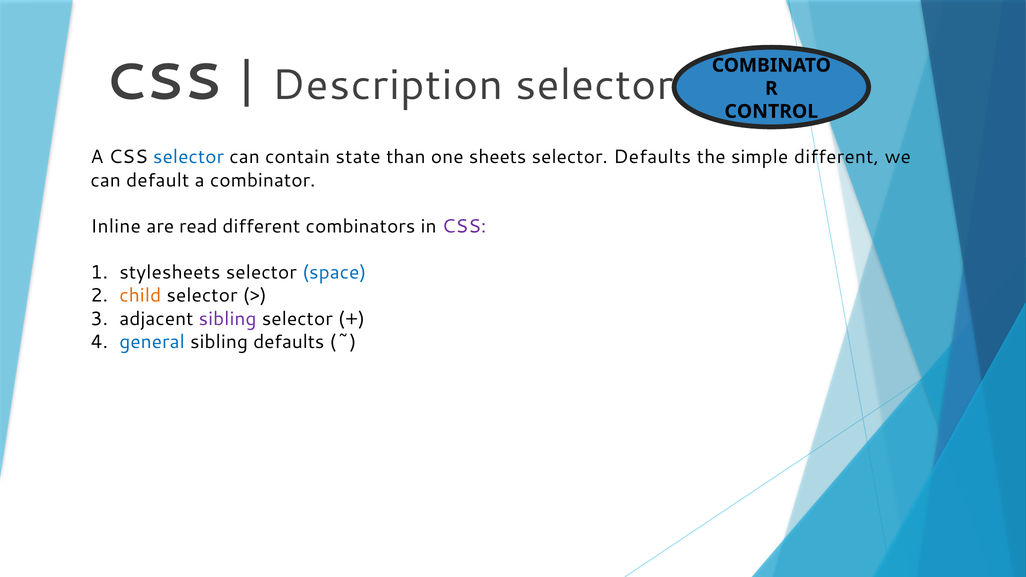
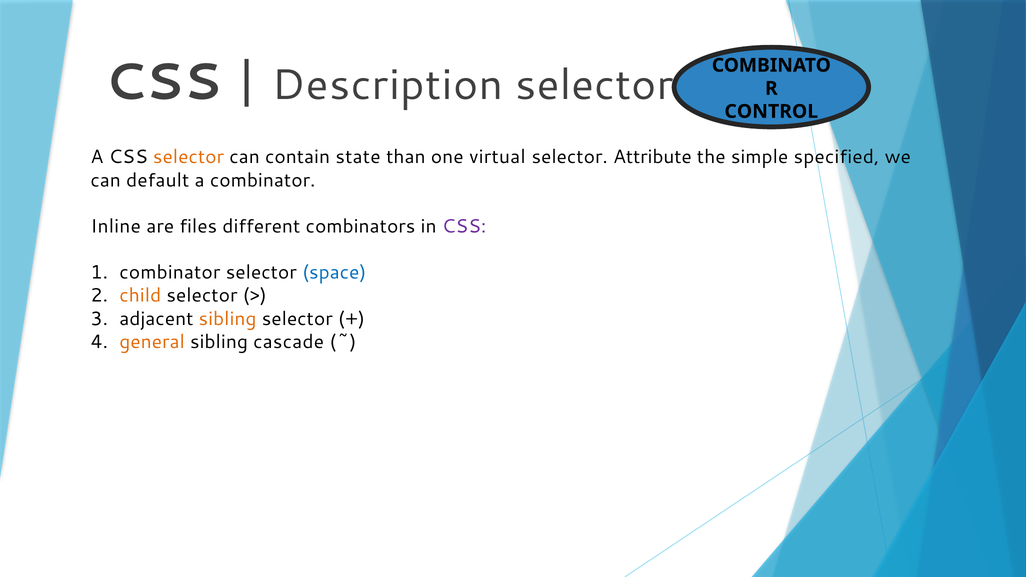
selector at (189, 157) colour: blue -> orange
sheets: sheets -> virtual
selector Defaults: Defaults -> Attribute
simple different: different -> specified
read: read -> files
stylesheets at (170, 273): stylesheets -> combinator
sibling at (228, 319) colour: purple -> orange
general colour: blue -> orange
sibling defaults: defaults -> cascade
